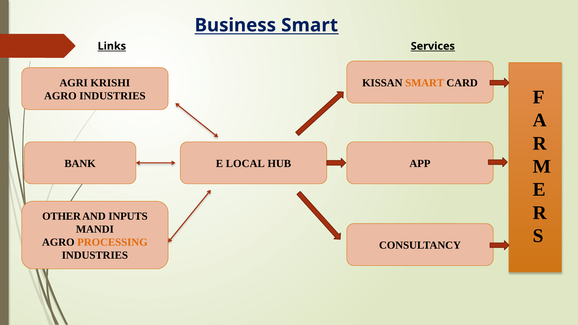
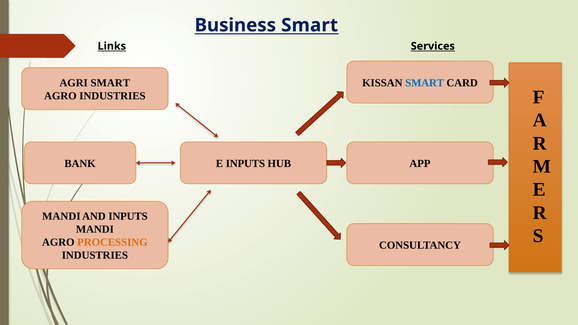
SMART at (425, 83) colour: orange -> blue
AGRI KRISHI: KRISHI -> SMART
E LOCAL: LOCAL -> INPUTS
OTHER at (62, 216): OTHER -> MANDI
